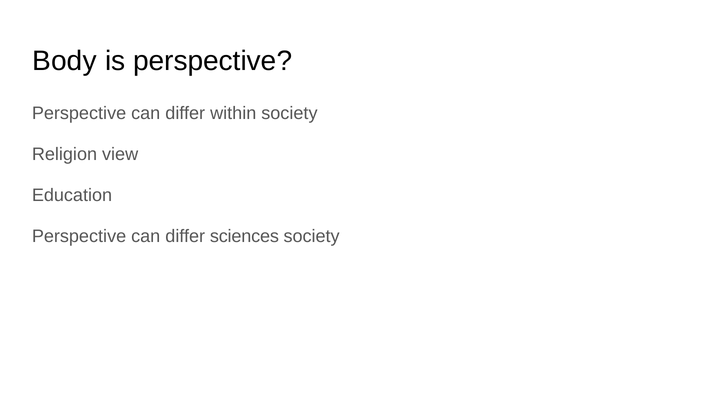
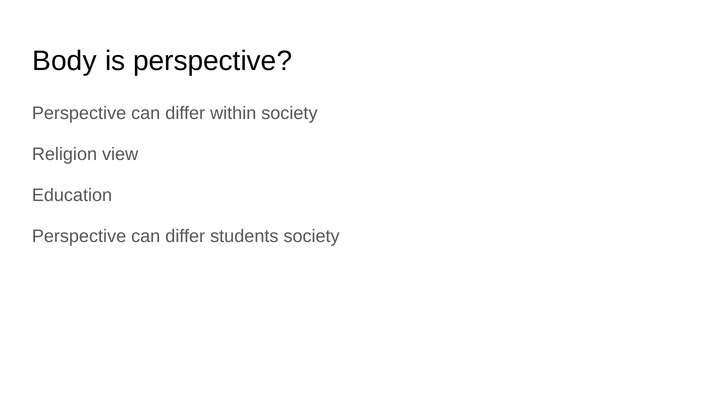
sciences: sciences -> students
